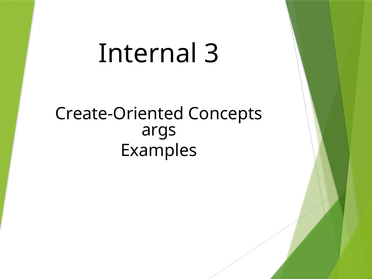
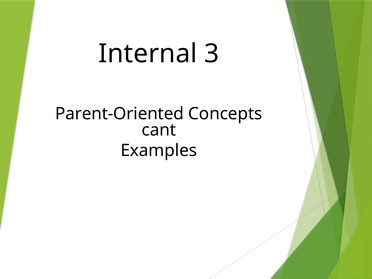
Create-Oriented: Create-Oriented -> Parent-Oriented
args: args -> cant
